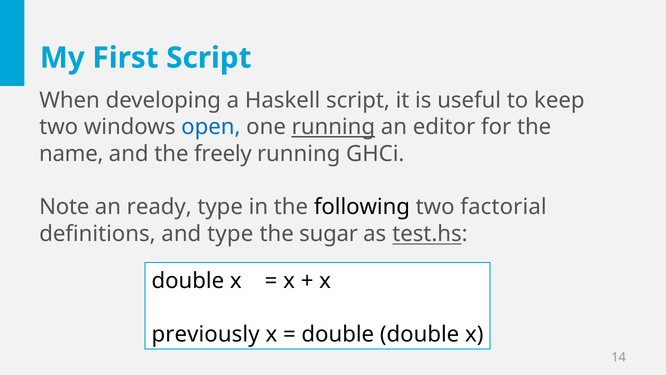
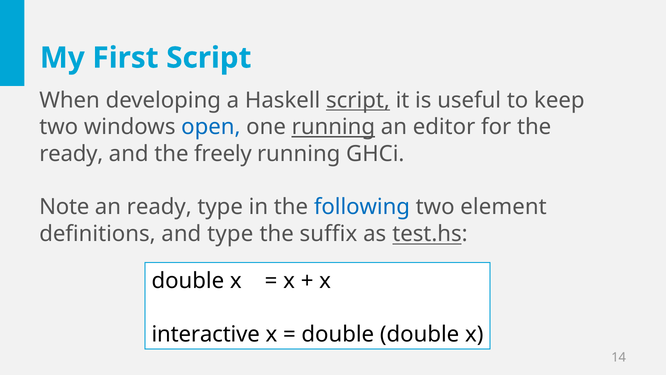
script at (358, 100) underline: none -> present
name at (71, 154): name -> ready
following colour: black -> blue
factorial: factorial -> element
sugar: sugar -> suffix
previously: previously -> interactive
